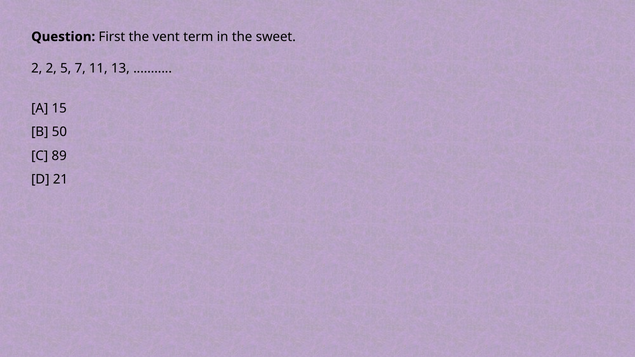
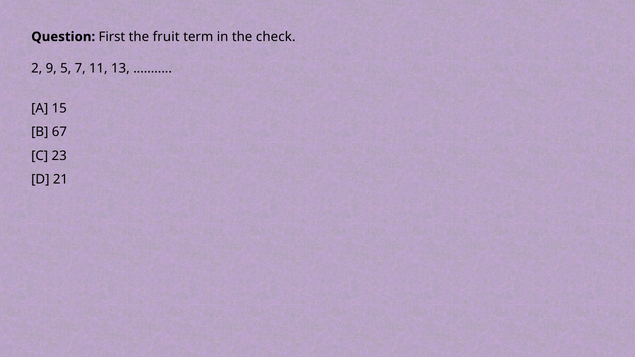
vent: vent -> fruit
sweet: sweet -> check
2 2: 2 -> 9
50: 50 -> 67
89: 89 -> 23
